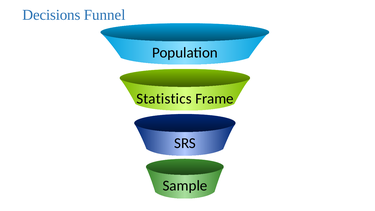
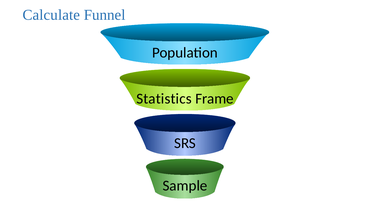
Decisions: Decisions -> Calculate
